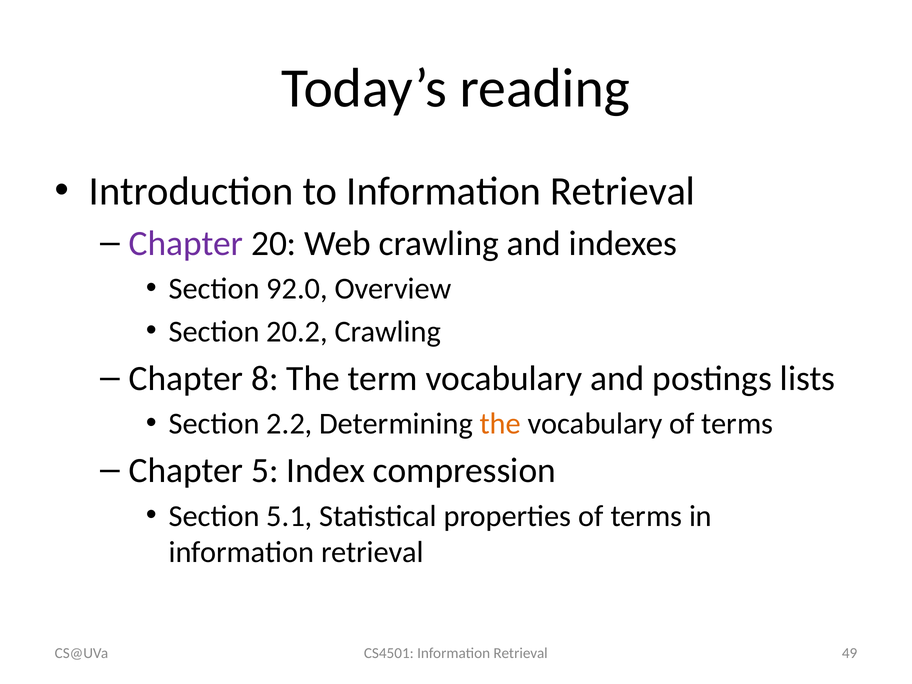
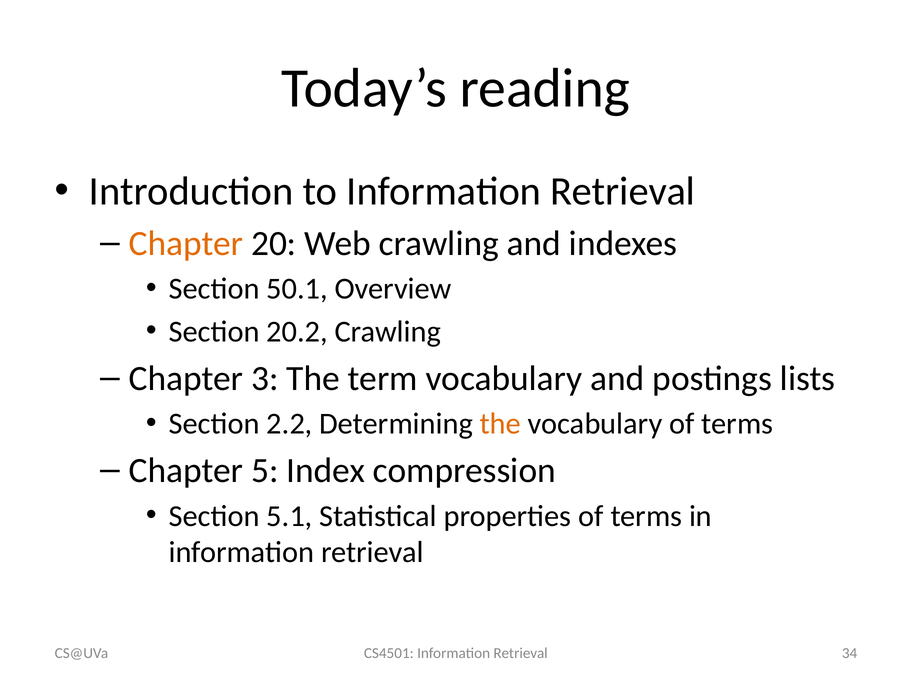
Chapter at (186, 244) colour: purple -> orange
92.0: 92.0 -> 50.1
8: 8 -> 3
49: 49 -> 34
